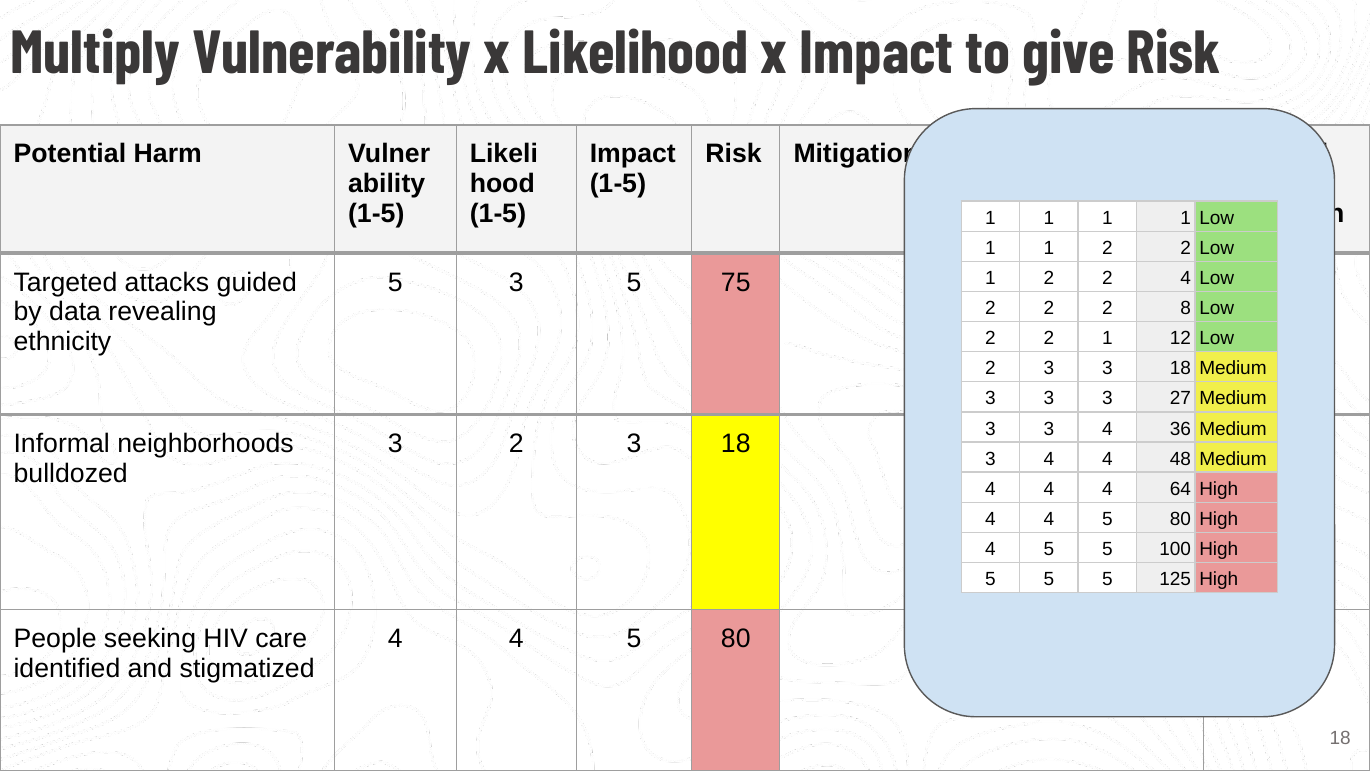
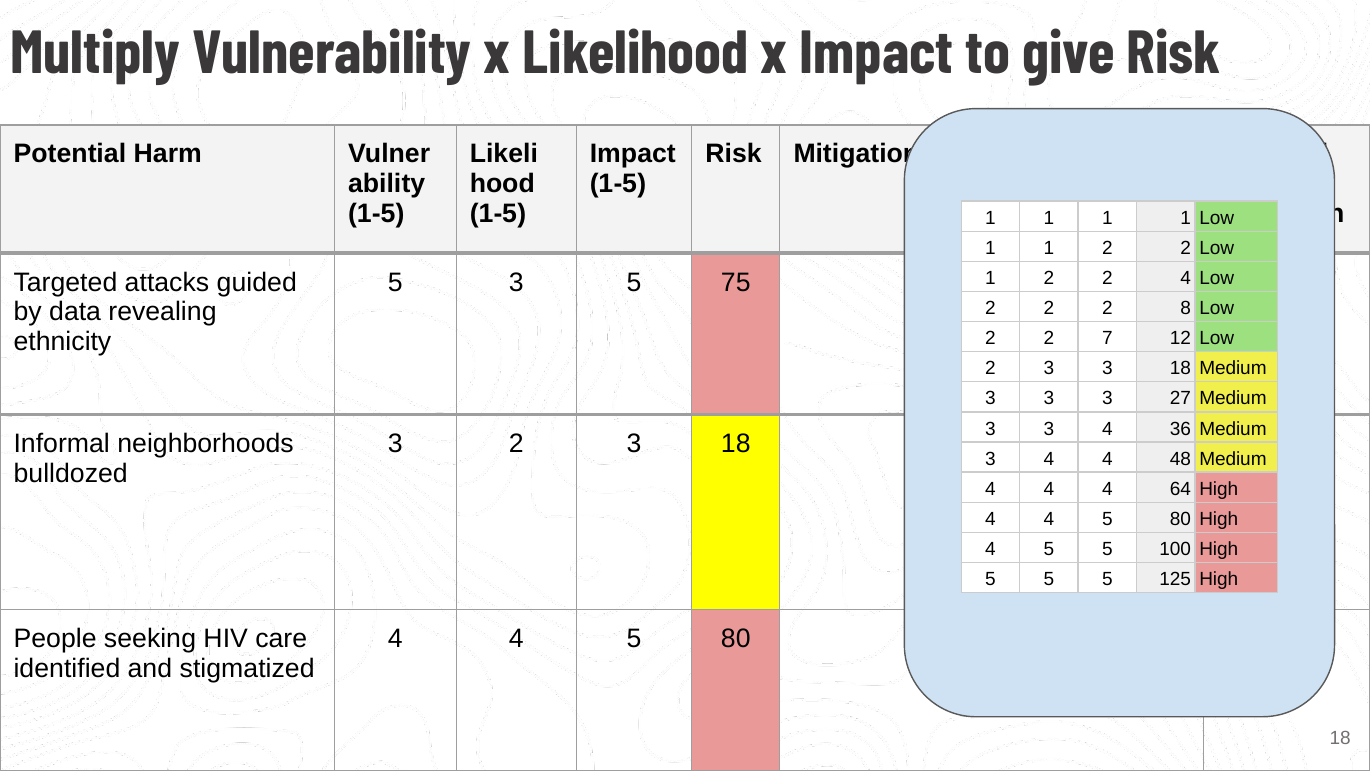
2 1: 1 -> 7
